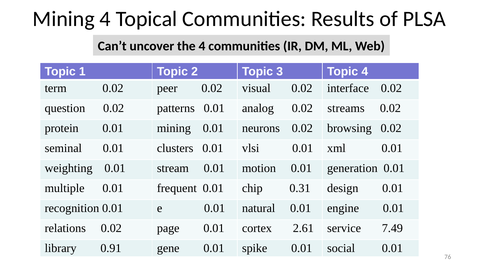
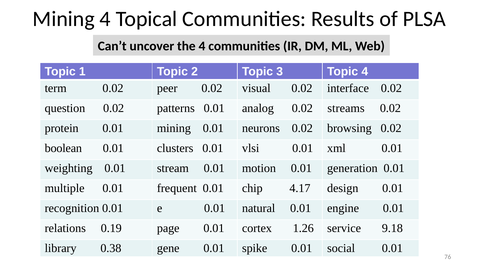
seminal: seminal -> boolean
0.31: 0.31 -> 4.17
relations 0.02: 0.02 -> 0.19
2.61: 2.61 -> 1.26
7.49: 7.49 -> 9.18
0.91: 0.91 -> 0.38
